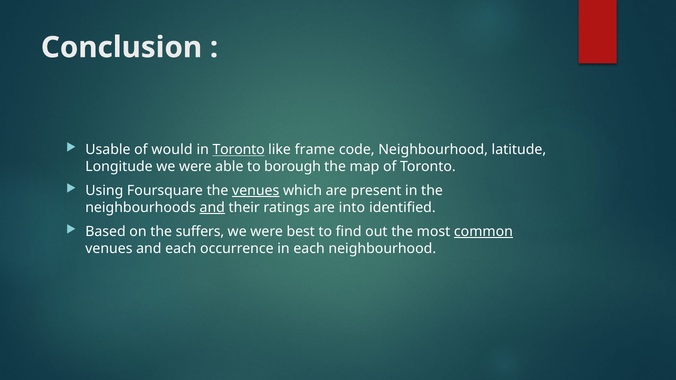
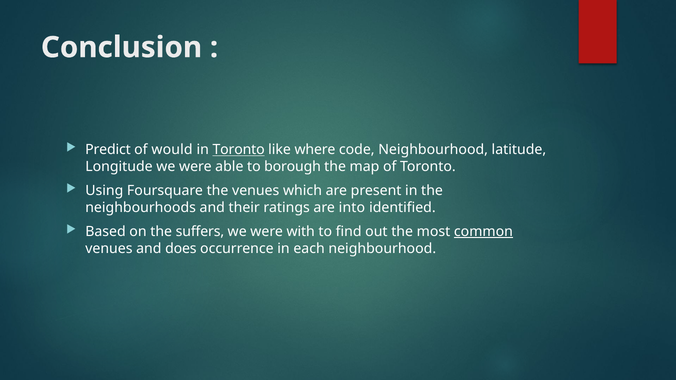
Usable: Usable -> Predict
frame: frame -> where
venues at (256, 191) underline: present -> none
and at (212, 208) underline: present -> none
best: best -> with
and each: each -> does
